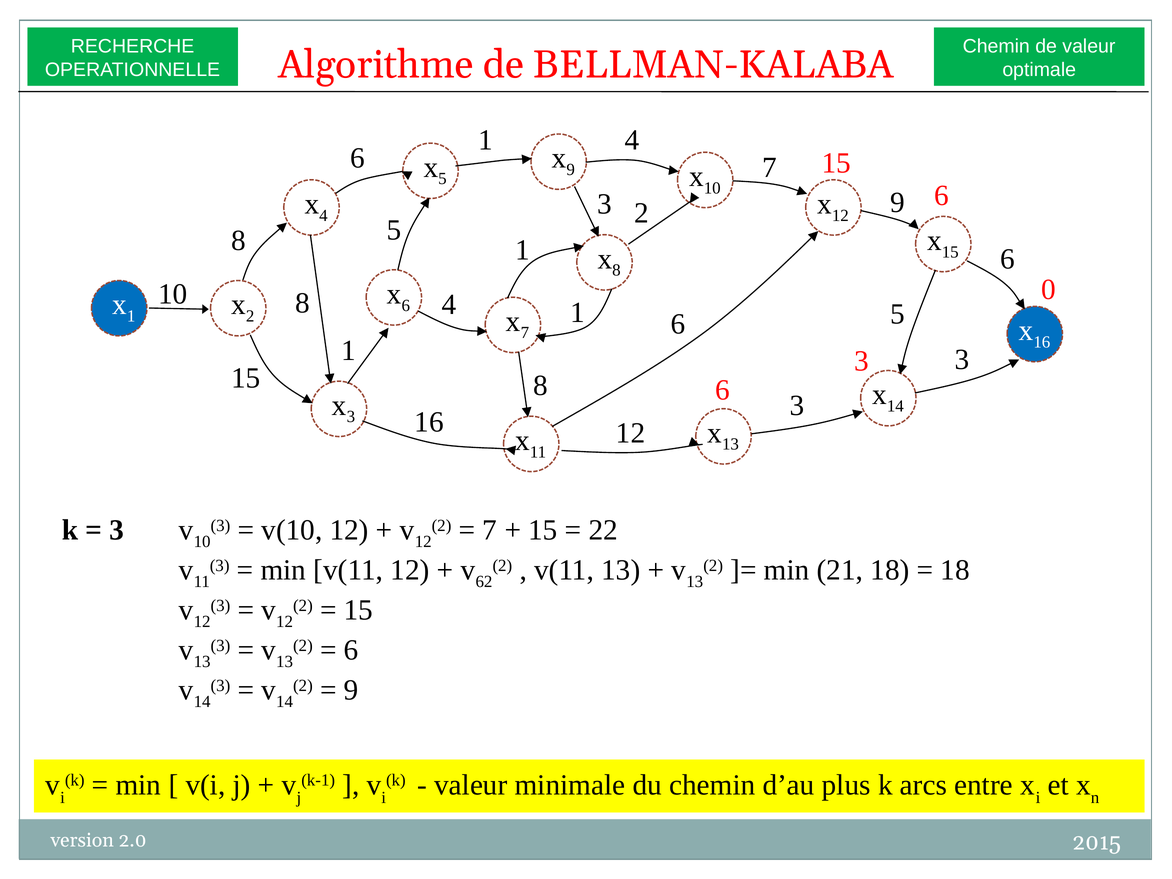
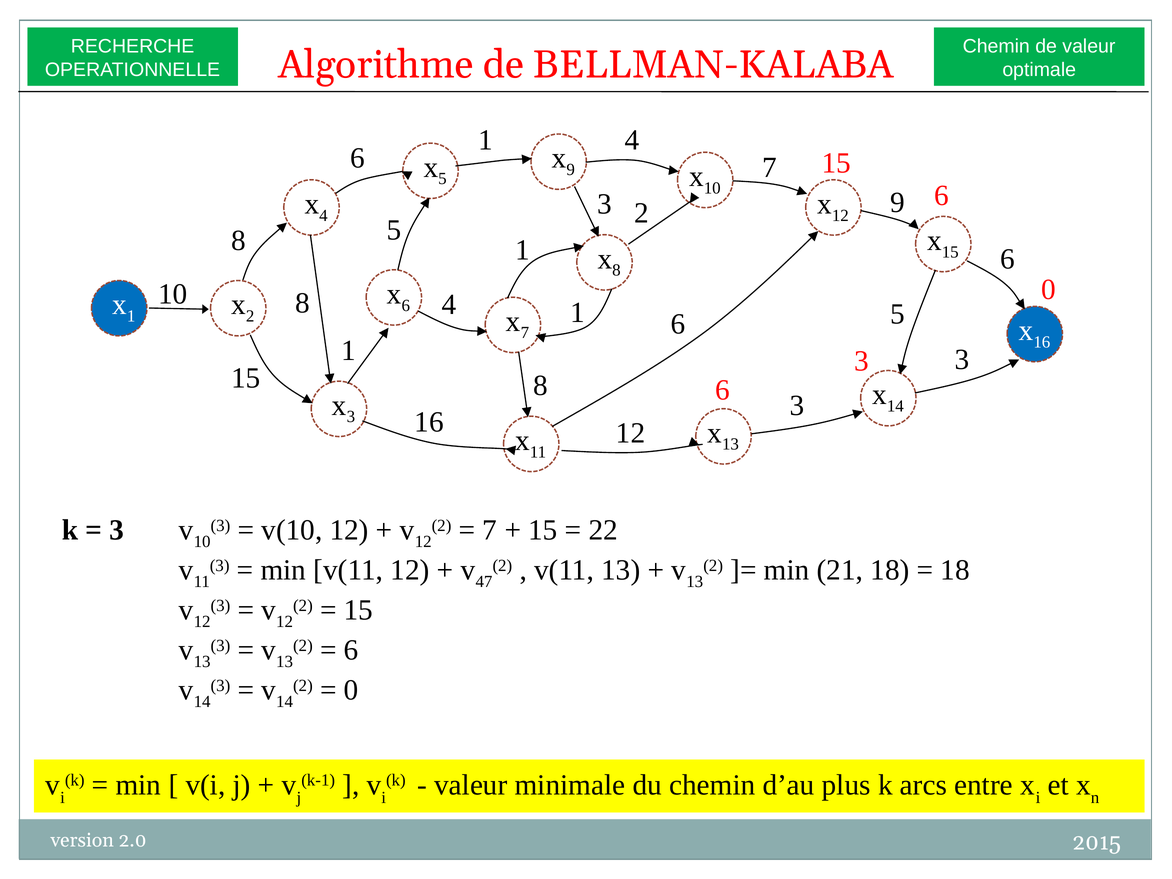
62: 62 -> 47
9 at (351, 690): 9 -> 0
